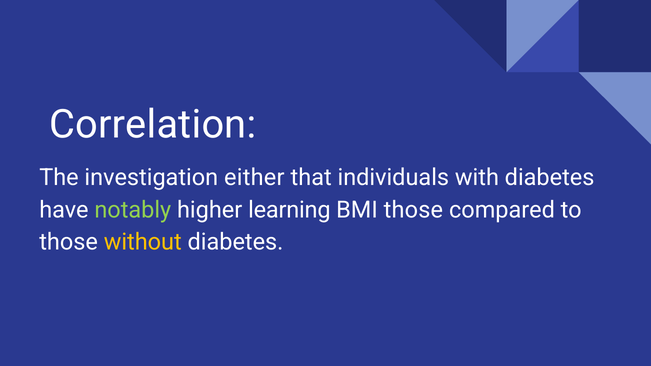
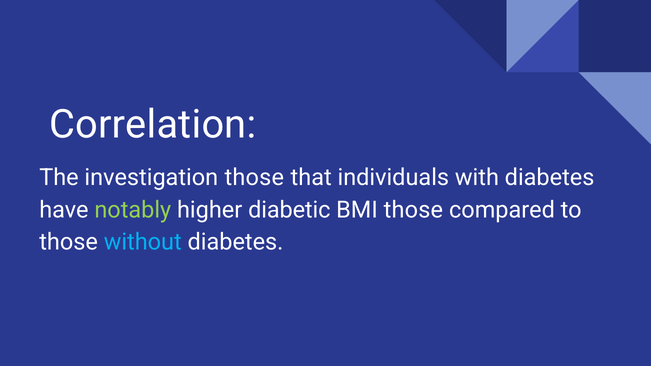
investigation either: either -> those
learning: learning -> diabetic
without colour: yellow -> light blue
